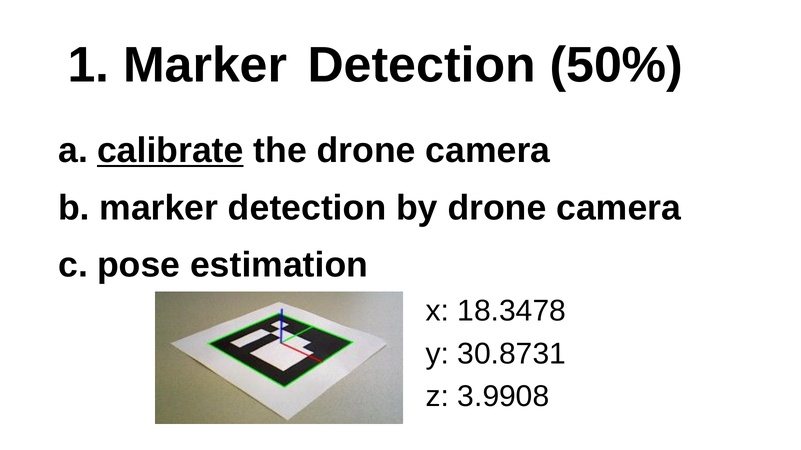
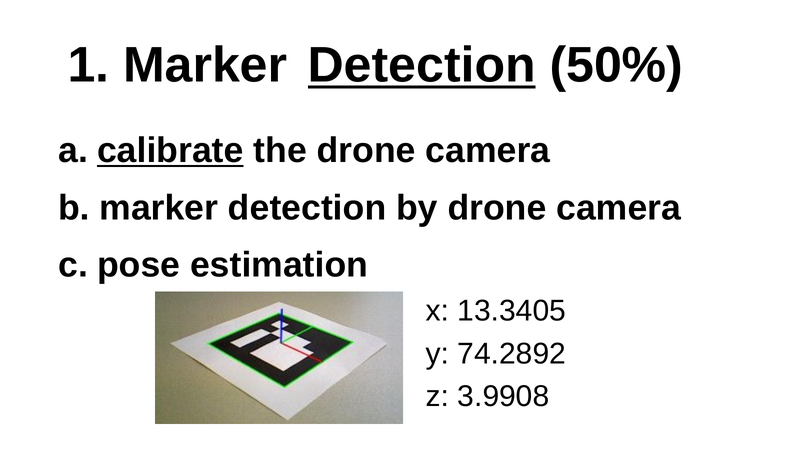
Detection at (422, 65) underline: none -> present
18.3478: 18.3478 -> 13.3405
30.8731: 30.8731 -> 74.2892
